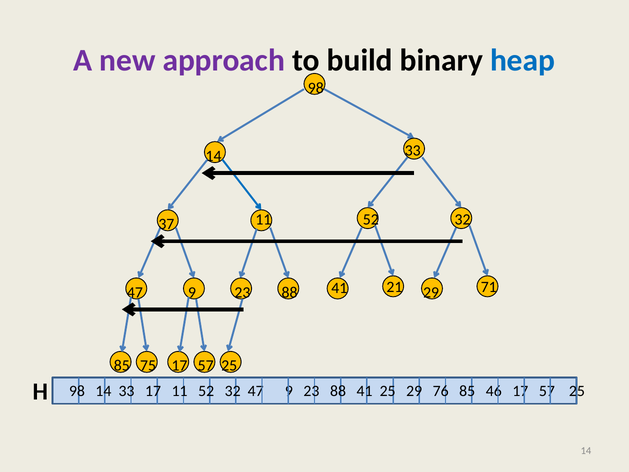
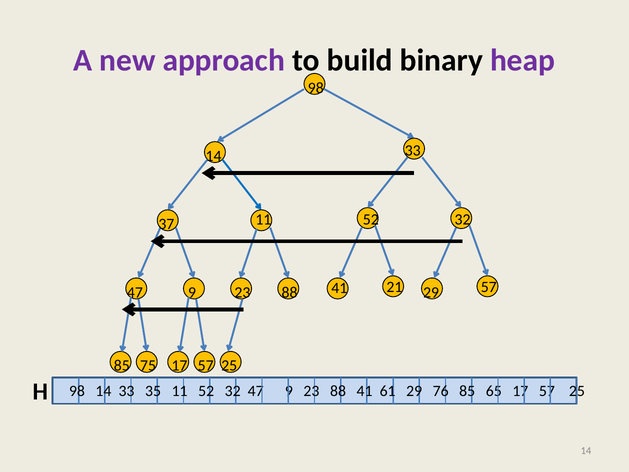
heap colour: blue -> purple
29 71: 71 -> 57
33 17: 17 -> 35
41 25: 25 -> 61
46: 46 -> 65
